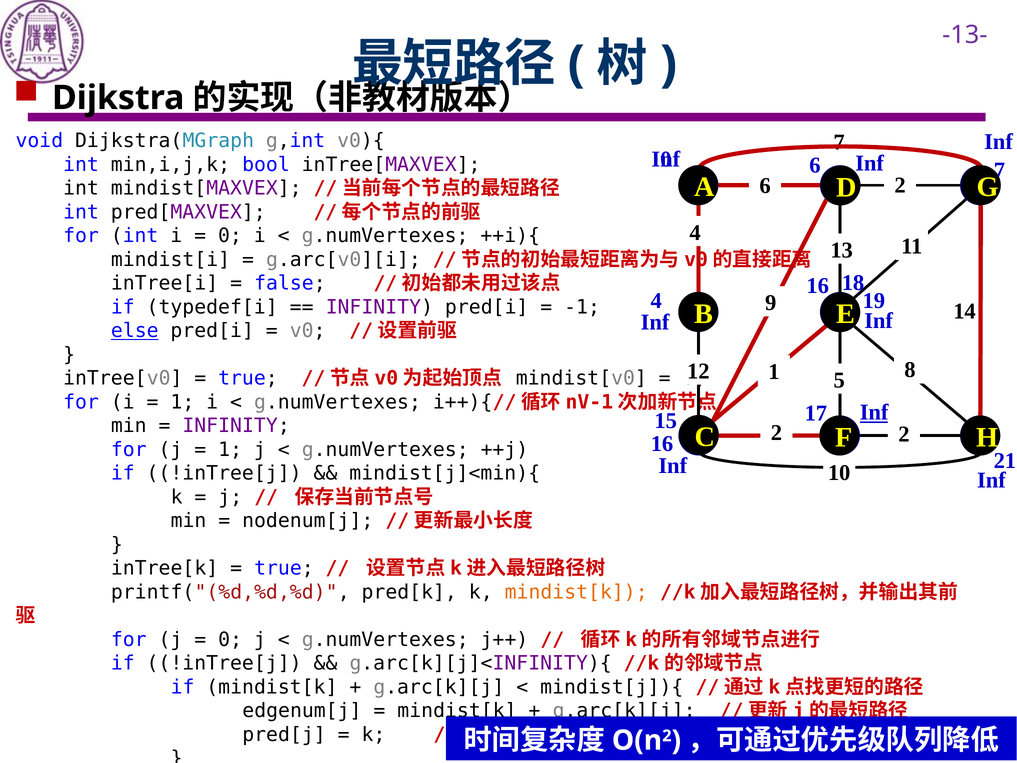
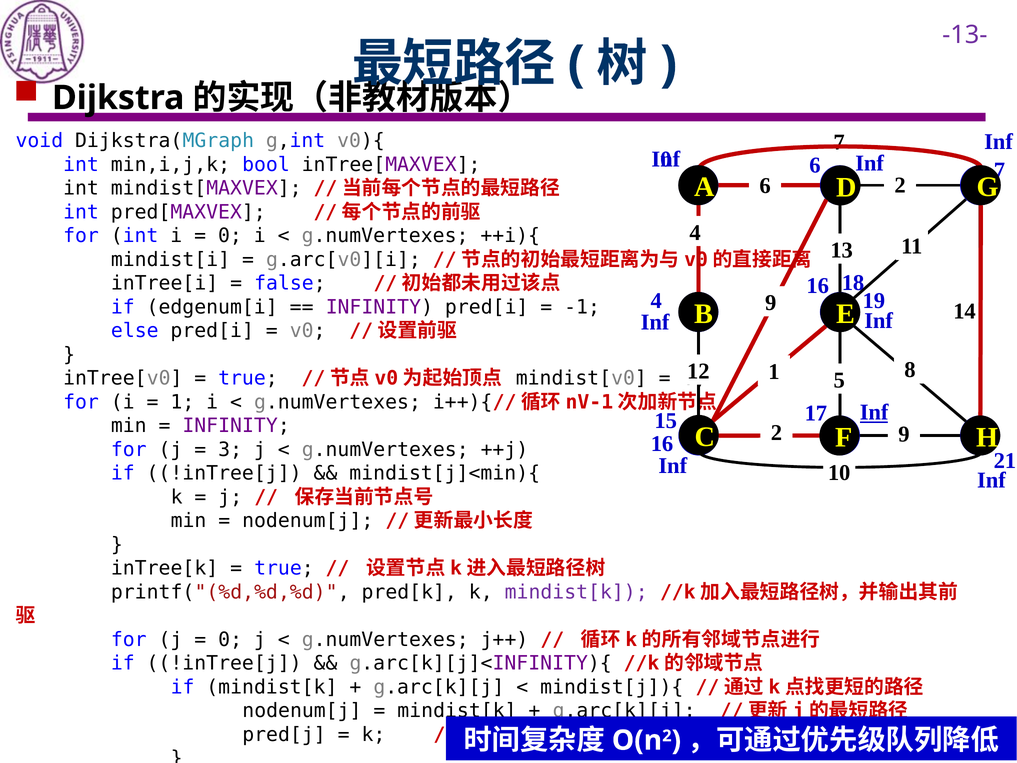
typedef[i: typedef[i -> edgenum[i
else underline: present -> none
2 at (904, 434): 2 -> 9
1 at (230, 450): 1 -> 3
mindist[k at (576, 592) colour: orange -> purple
edgenum[j at (302, 711): edgenum[j -> nodenum[j
